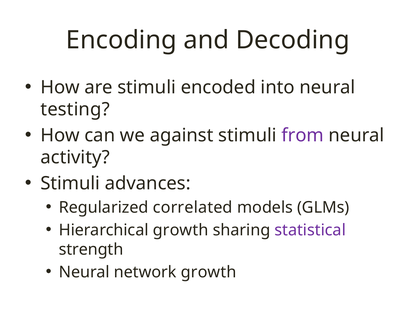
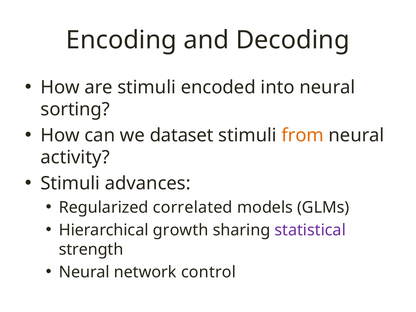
testing: testing -> sorting
against: against -> dataset
from colour: purple -> orange
network growth: growth -> control
